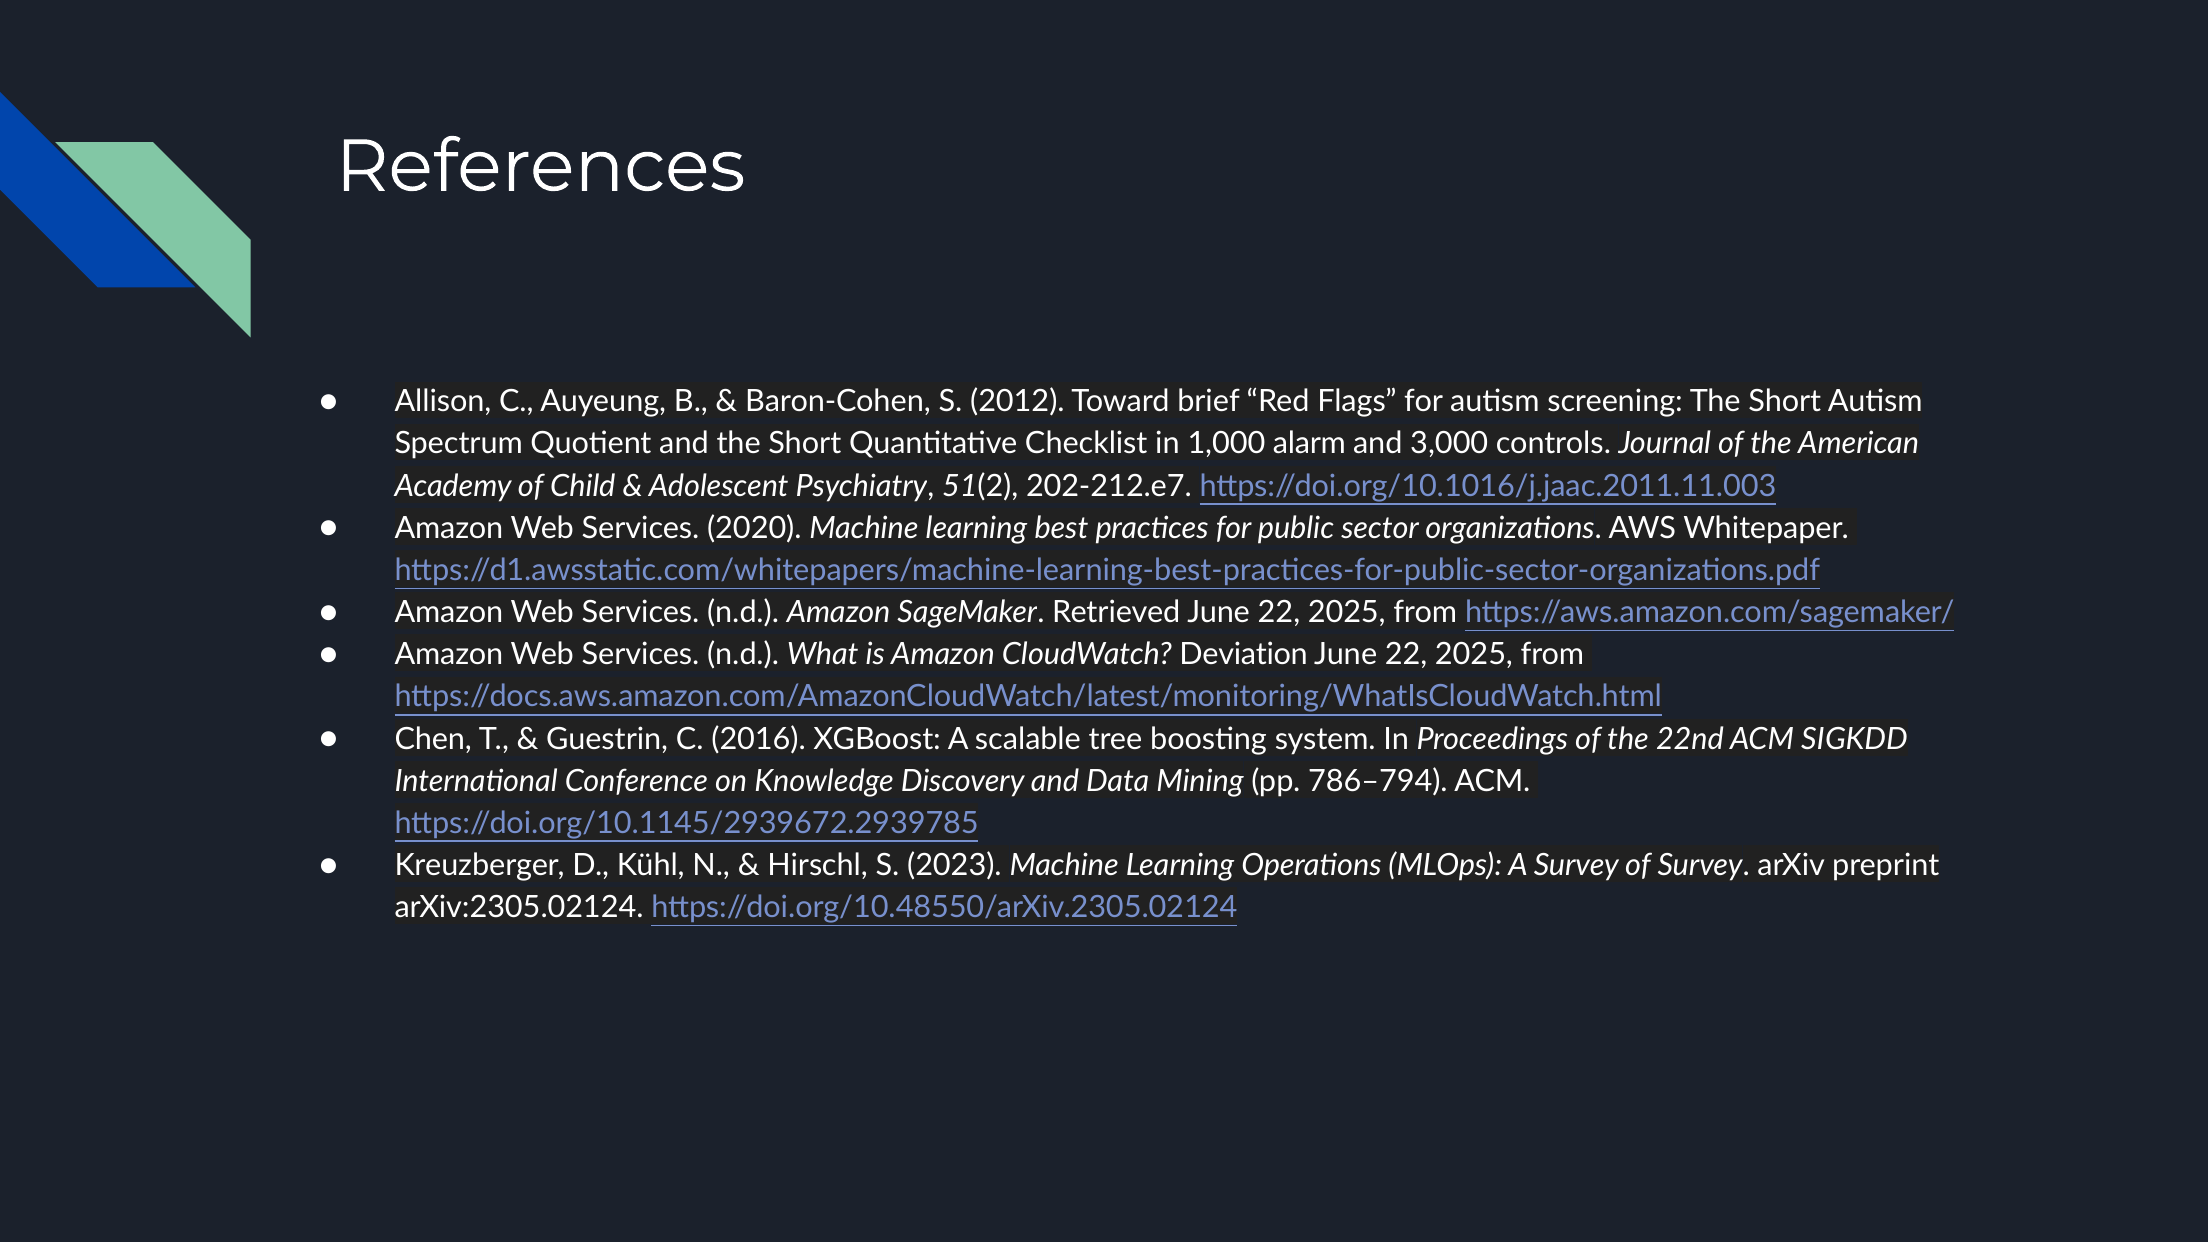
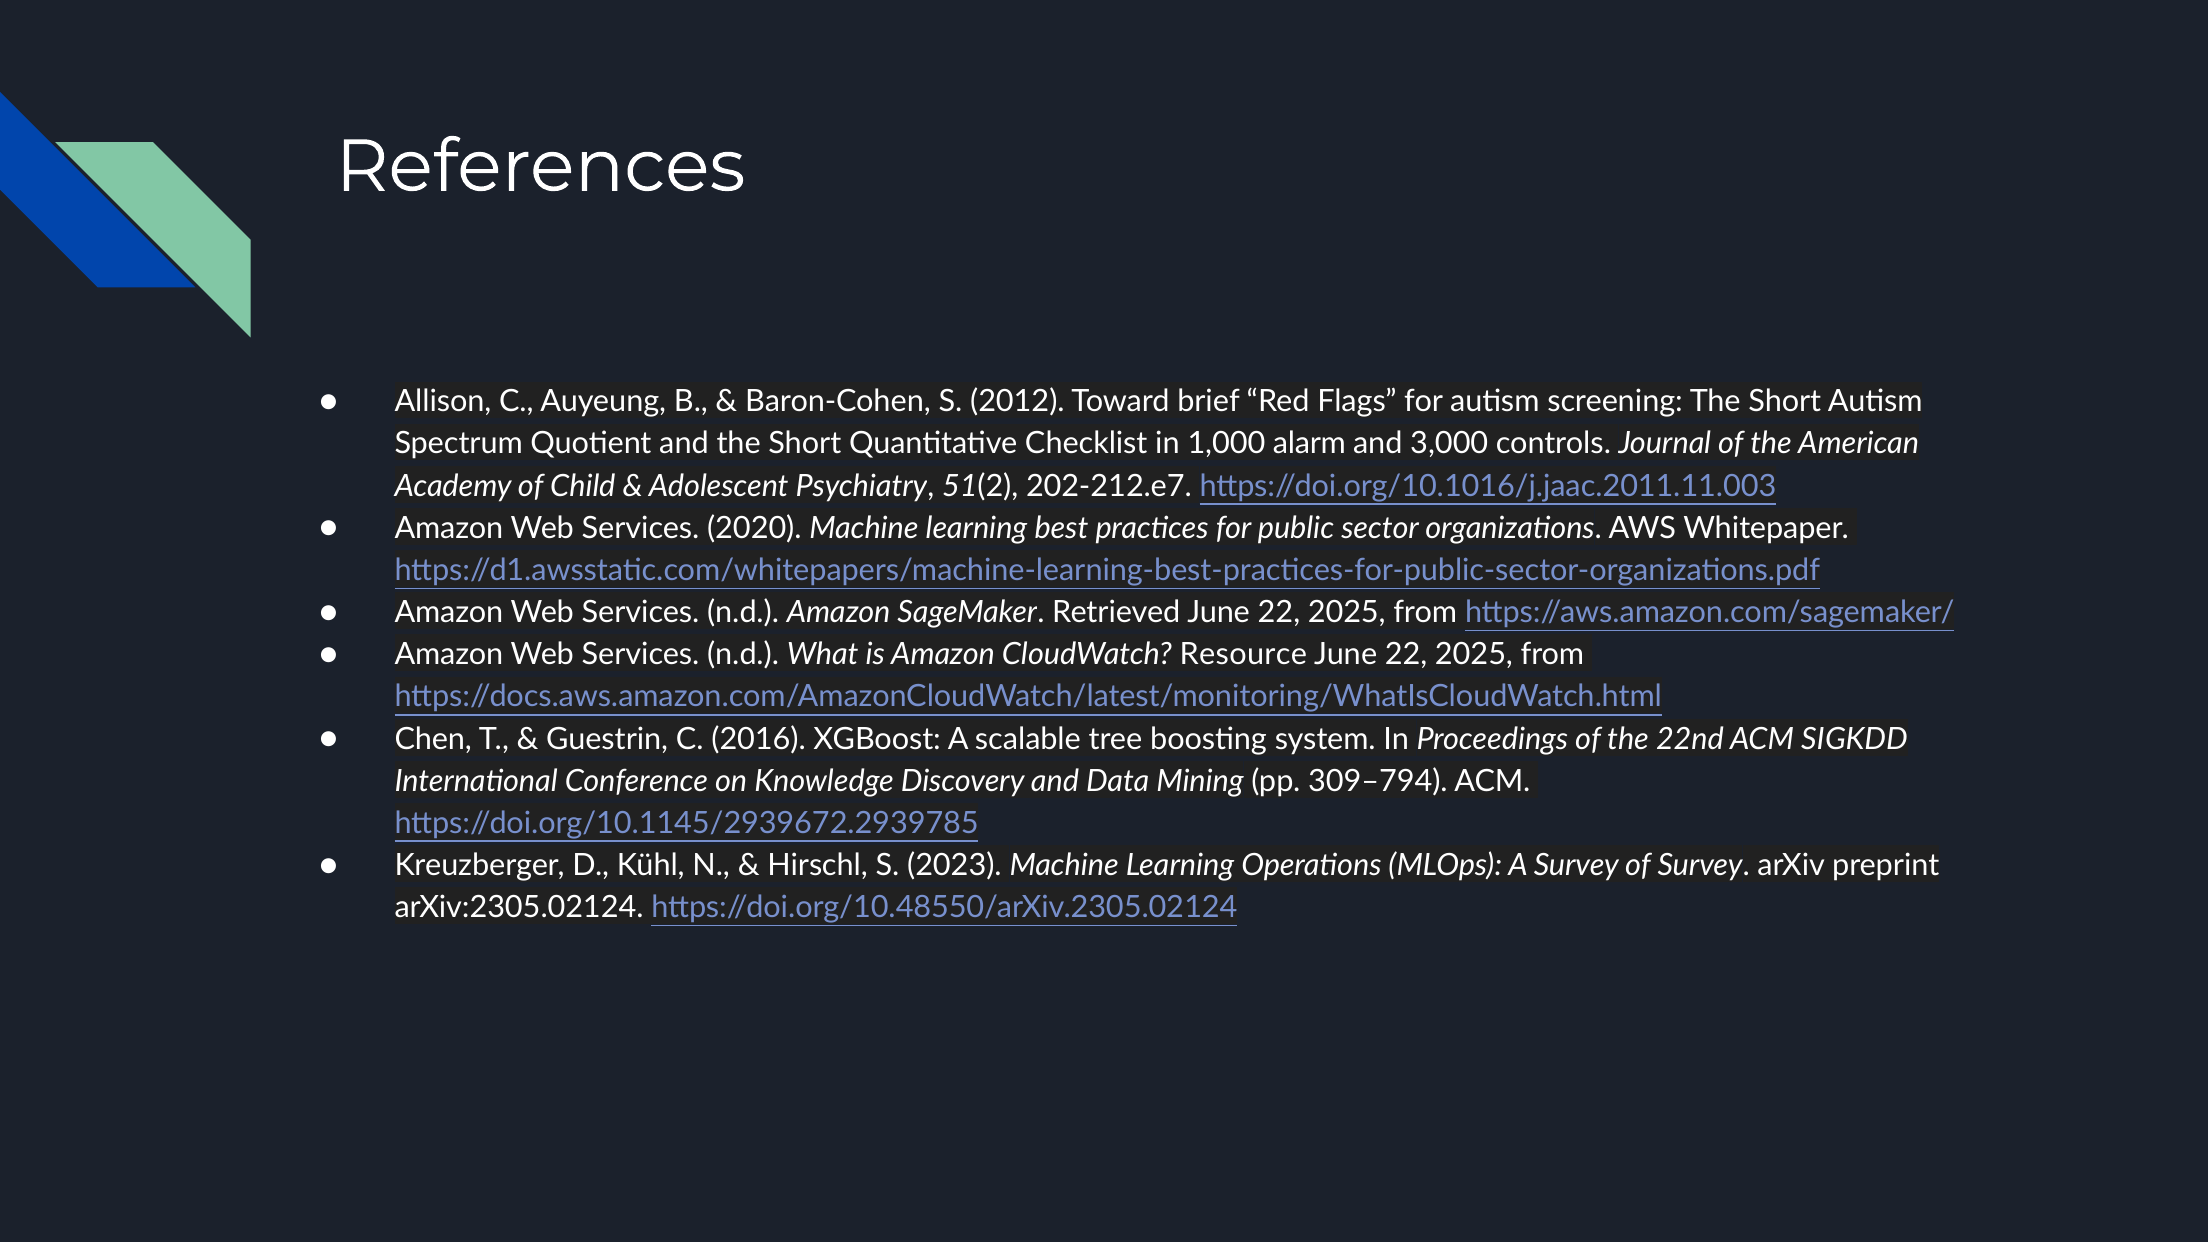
Deviation: Deviation -> Resource
786–794: 786–794 -> 309–794
